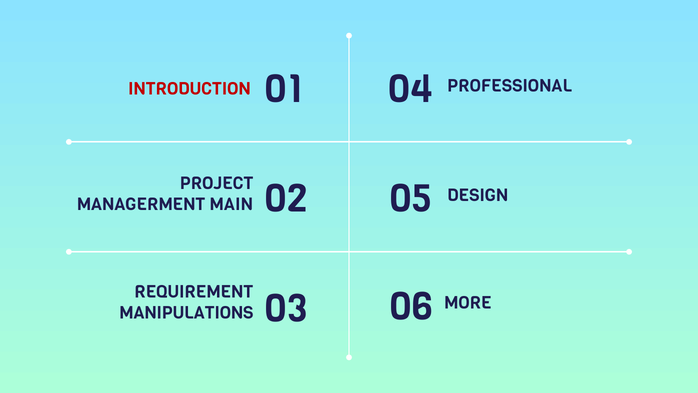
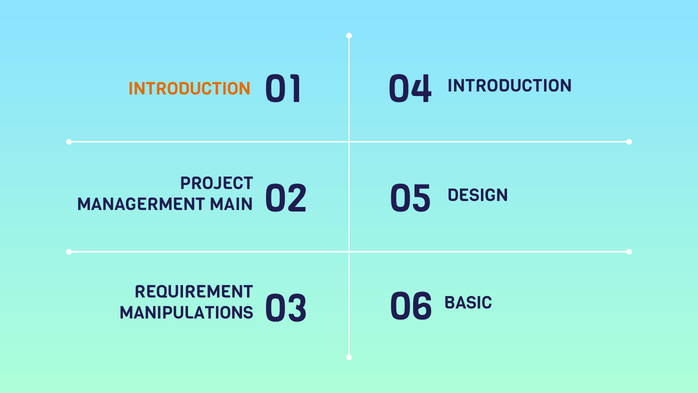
PROFESSIONAL at (510, 86): PROFESSIONAL -> INTRODUCTION
INTRODUCTION at (189, 89) colour: red -> orange
MORE: MORE -> BASIC
